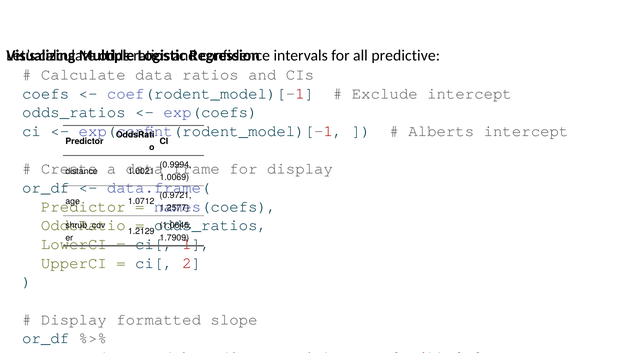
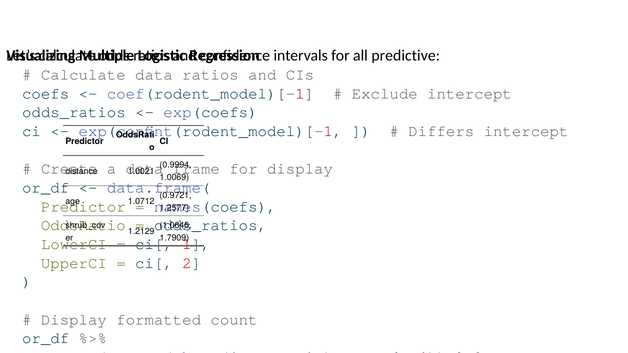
Alberts: Alberts -> Differs
slope: slope -> count
